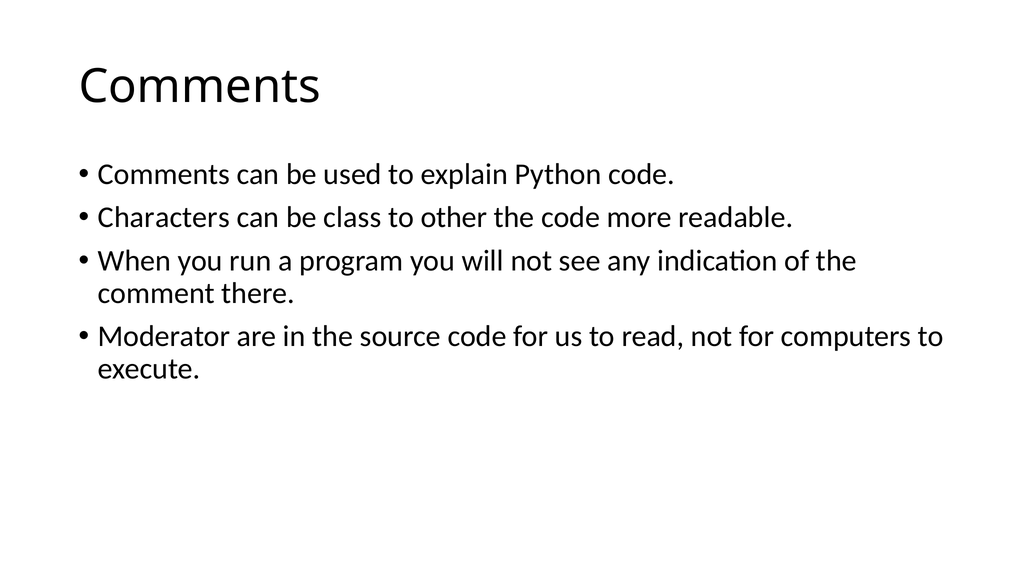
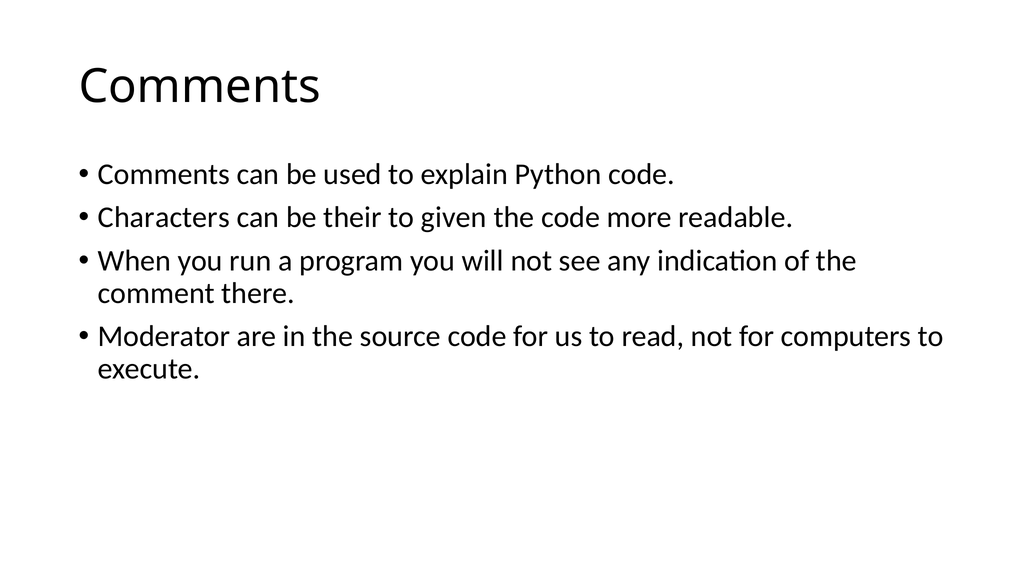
class: class -> their
other: other -> given
